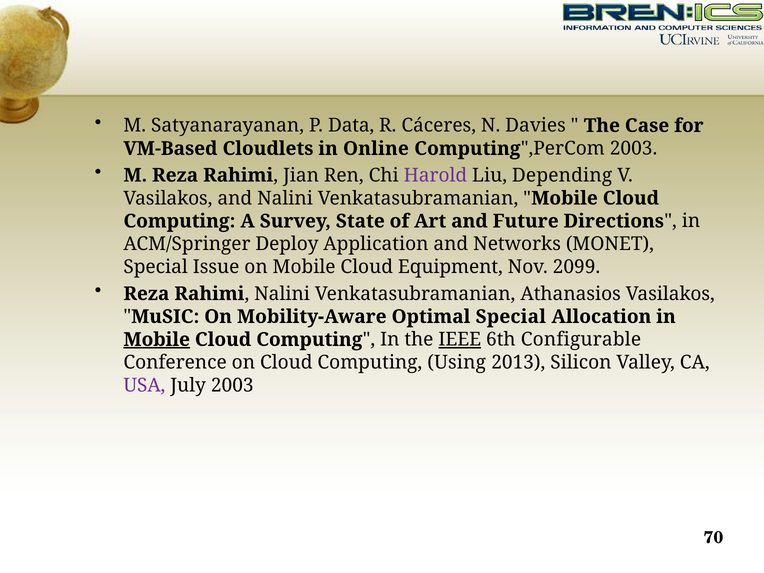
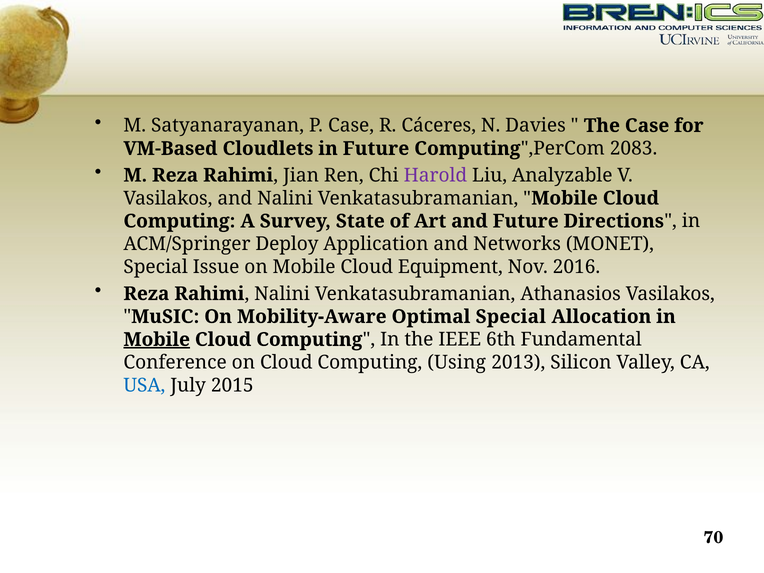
P Data: Data -> Case
in Online: Online -> Future
Computing",PerCom 2003: 2003 -> 2083
Depending: Depending -> Analyzable
2099: 2099 -> 2016
IEEE underline: present -> none
Configurable: Configurable -> Fundamental
USA colour: purple -> blue
July 2003: 2003 -> 2015
